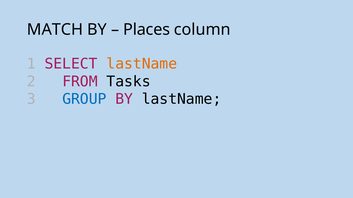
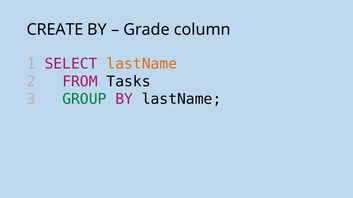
MATCH: MATCH -> CREATE
Places: Places -> Grade
GROUP colour: blue -> green
